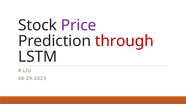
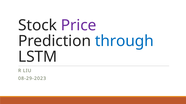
through colour: red -> blue
